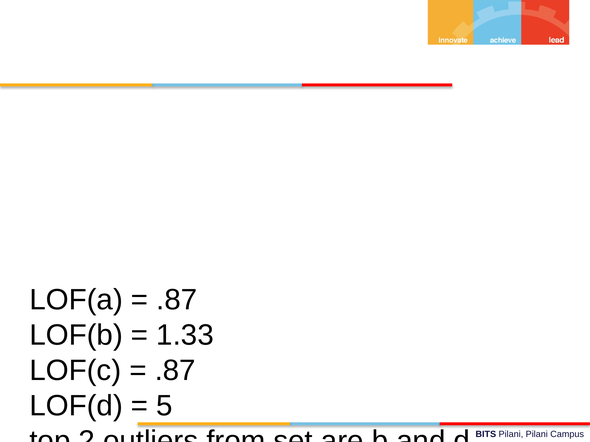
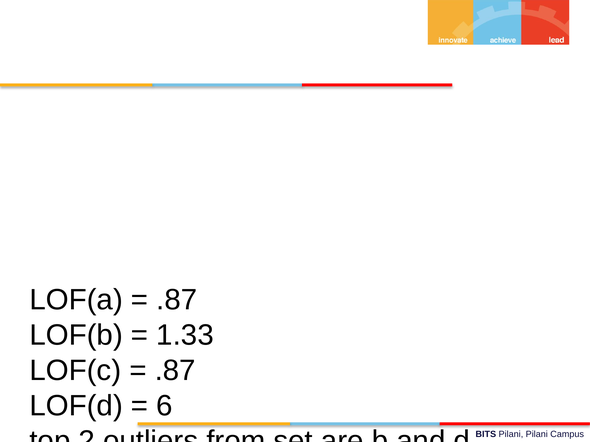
5: 5 -> 6
